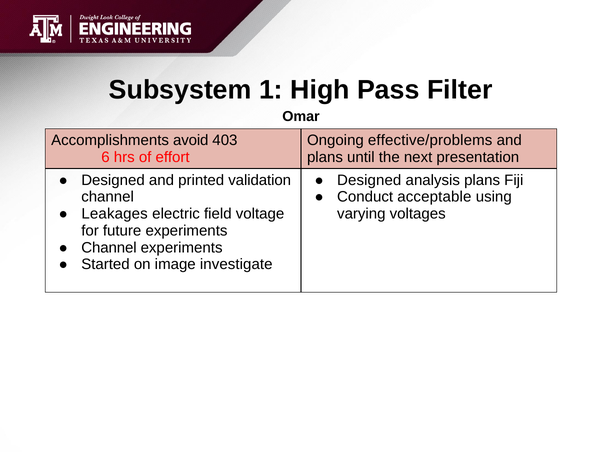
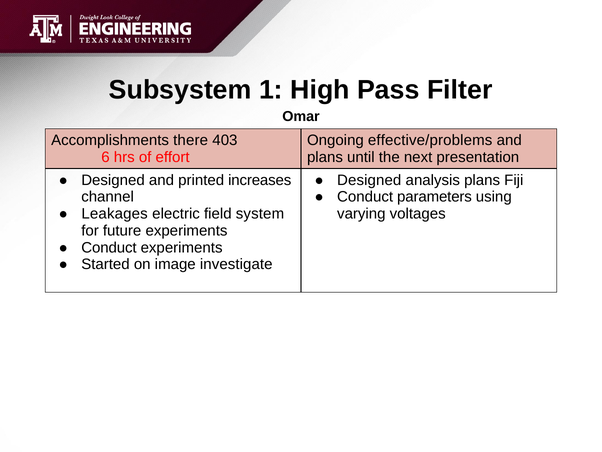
avoid: avoid -> there
validation: validation -> increases
acceptable: acceptable -> parameters
voltage: voltage -> system
Channel at (109, 247): Channel -> Conduct
